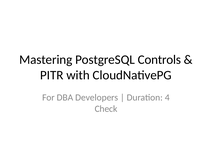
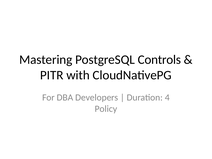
Check: Check -> Policy
